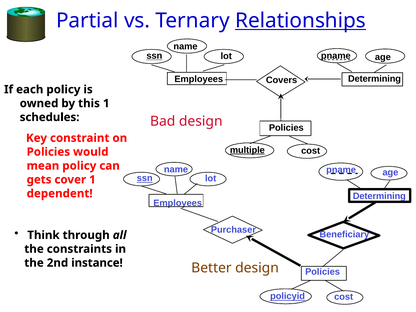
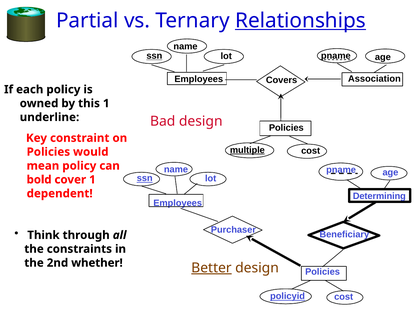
Determining at (374, 79): Determining -> Association
schedules: schedules -> underline
gets: gets -> bold
instance: instance -> whether
Better underline: none -> present
